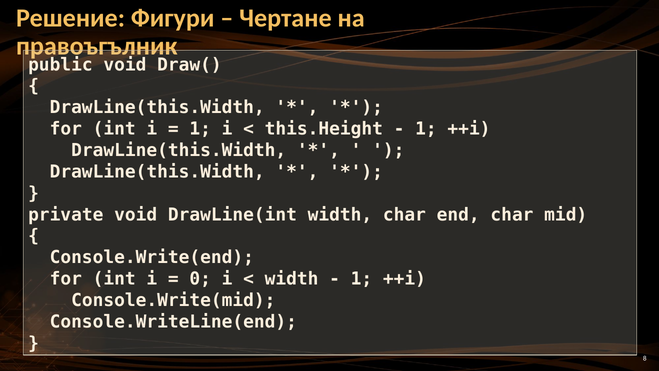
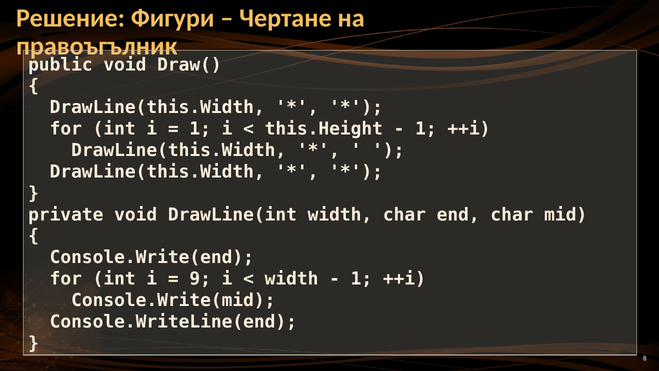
0: 0 -> 9
